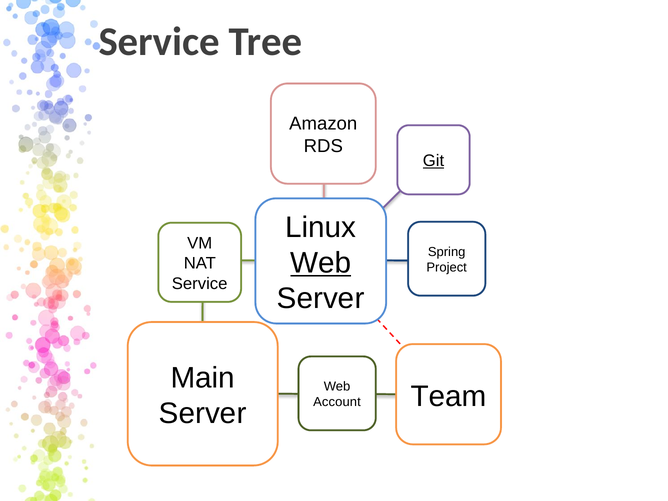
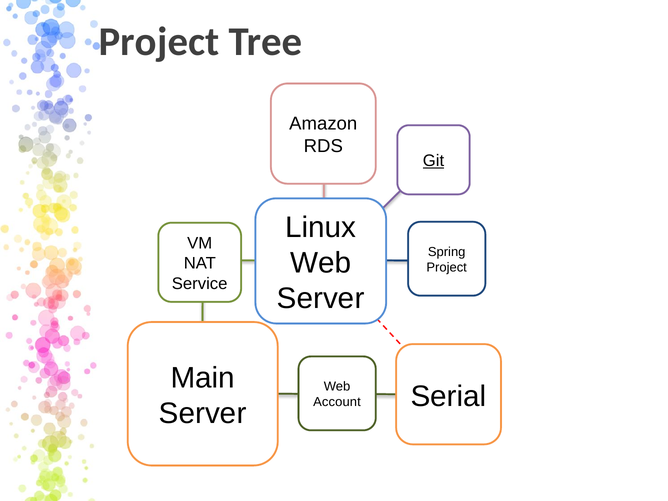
Service at (159, 42): Service -> Project
Web at (321, 263) underline: present -> none
Team: Team -> Serial
